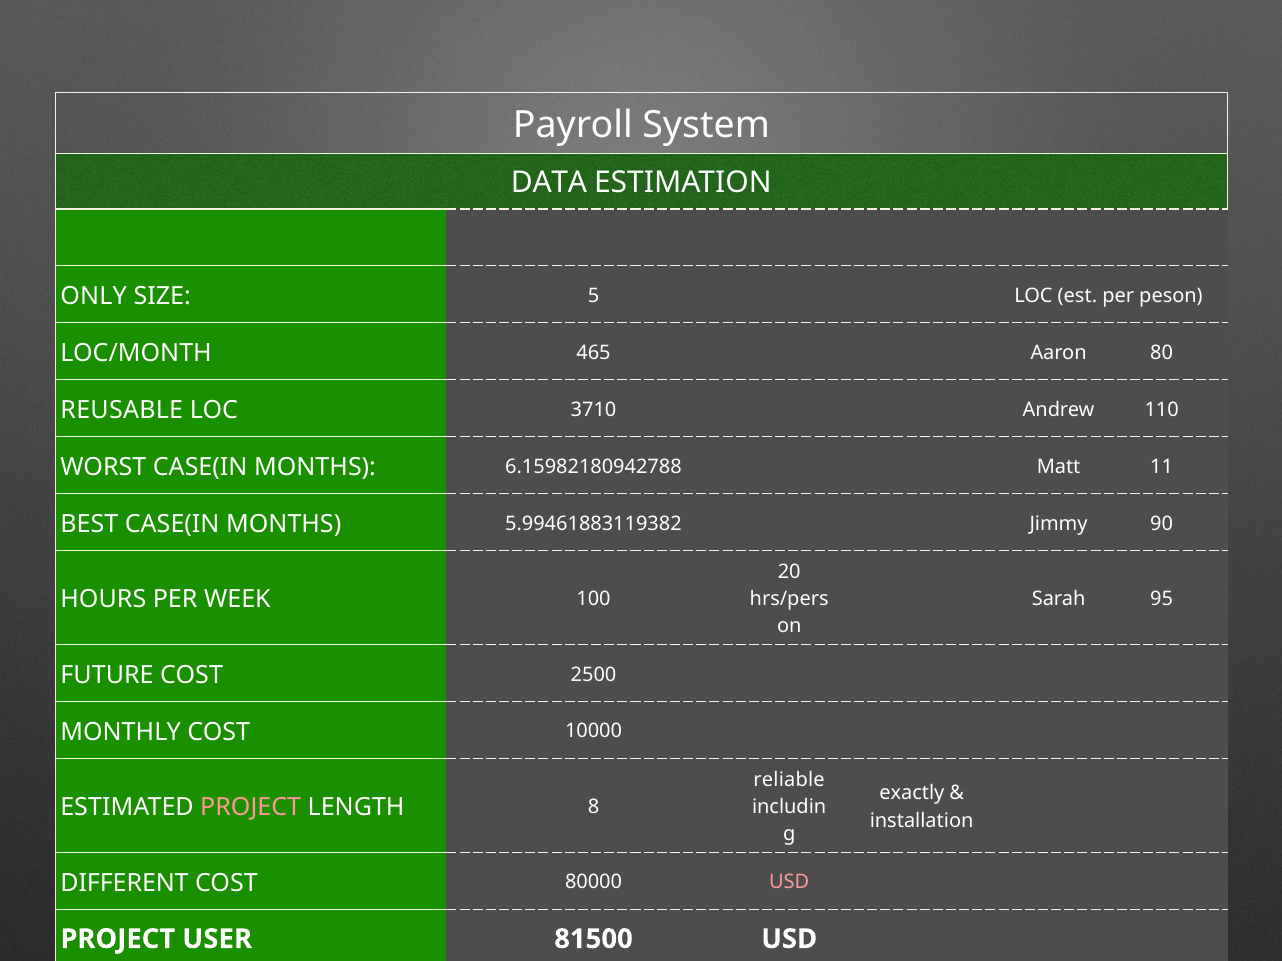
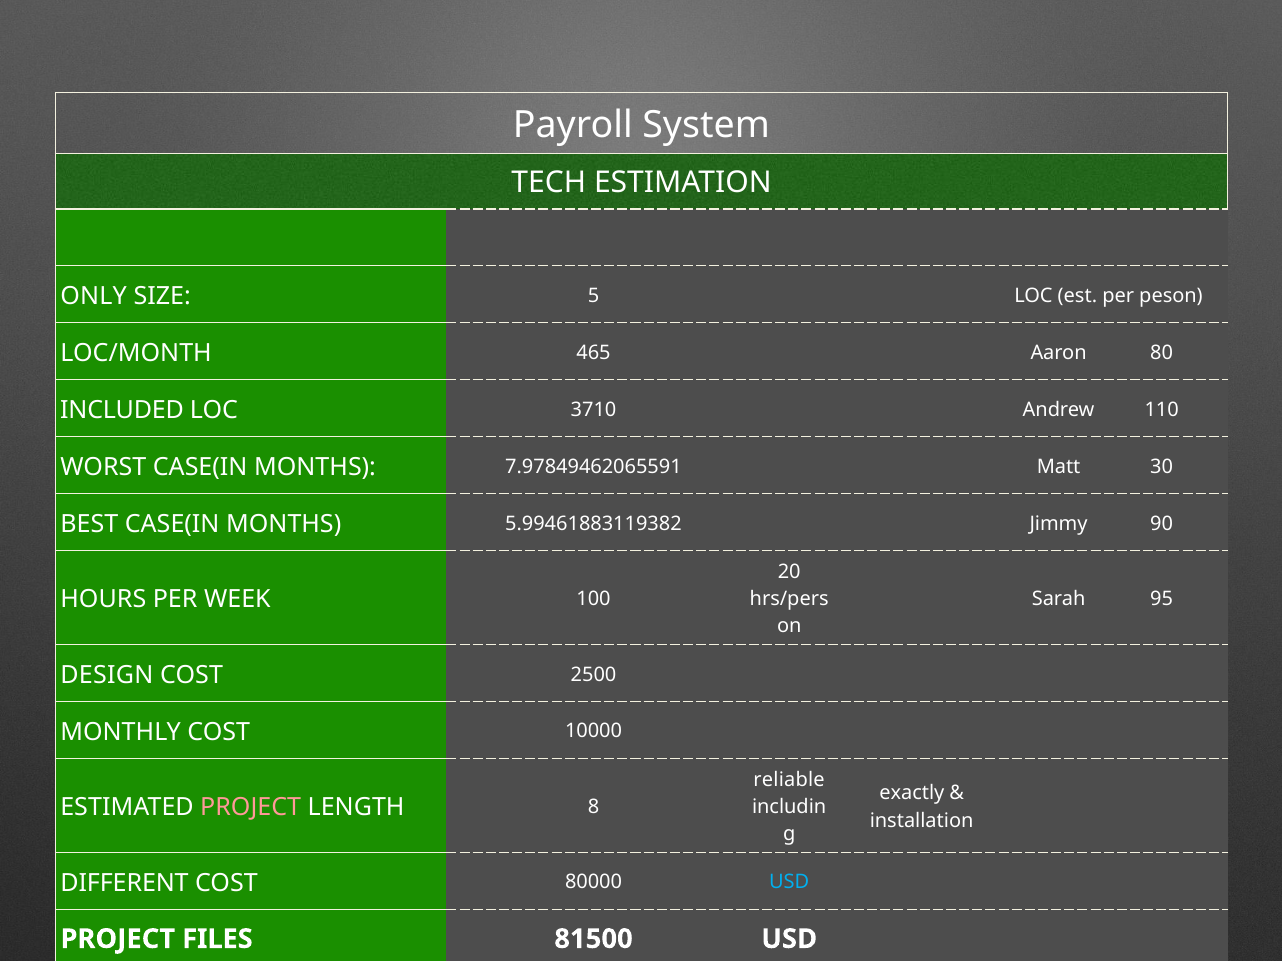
DATA: DATA -> TECH
REUSABLE: REUSABLE -> INCLUDED
6.15982180942788: 6.15982180942788 -> 7.97849462065591
11: 11 -> 30
FUTURE: FUTURE -> DESIGN
USD at (789, 883) colour: pink -> light blue
USER: USER -> FILES
